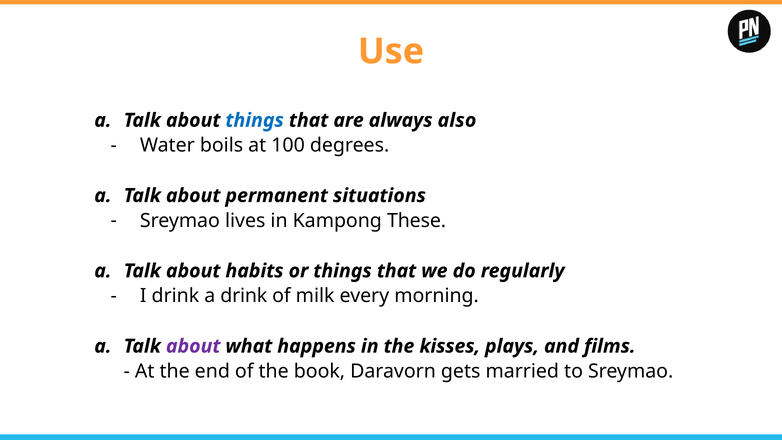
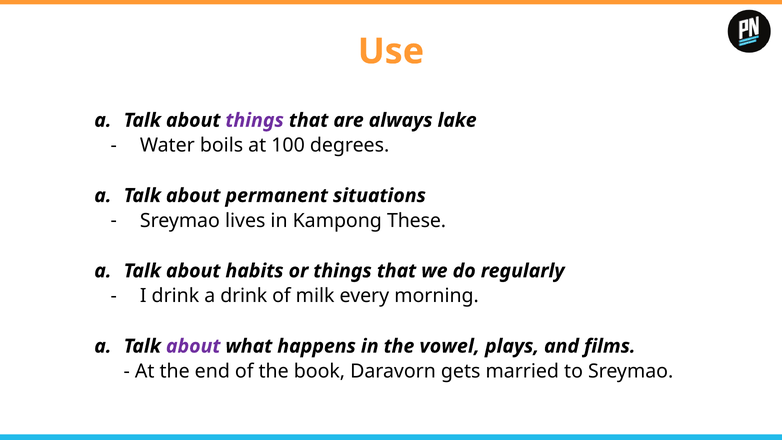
things at (255, 120) colour: blue -> purple
also: also -> lake
kisses: kisses -> vowel
